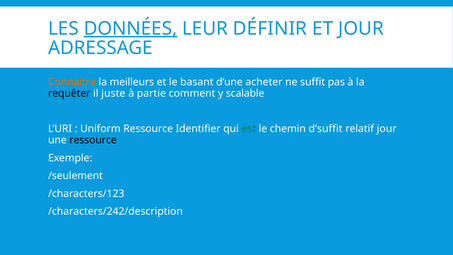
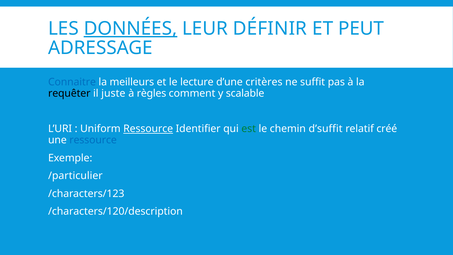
ET JOUR: JOUR -> PEUT
Connaitre colour: orange -> blue
basant: basant -> lecture
acheter: acheter -> critères
partie: partie -> règles
Ressource at (148, 129) underline: none -> present
relatif jour: jour -> créé
ressource at (93, 140) colour: black -> blue
/seulement: /seulement -> /particulier
/characters/242/description: /characters/242/description -> /characters/120/description
